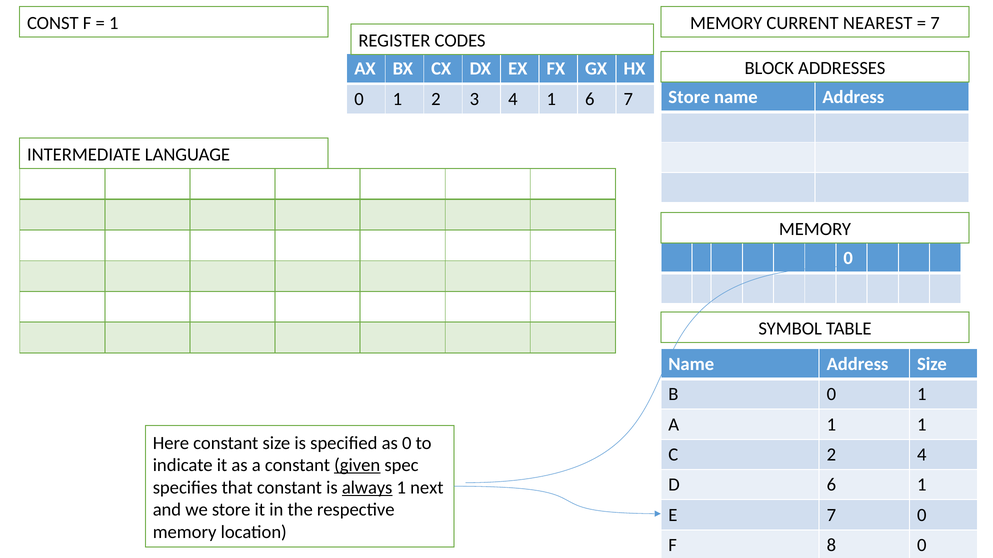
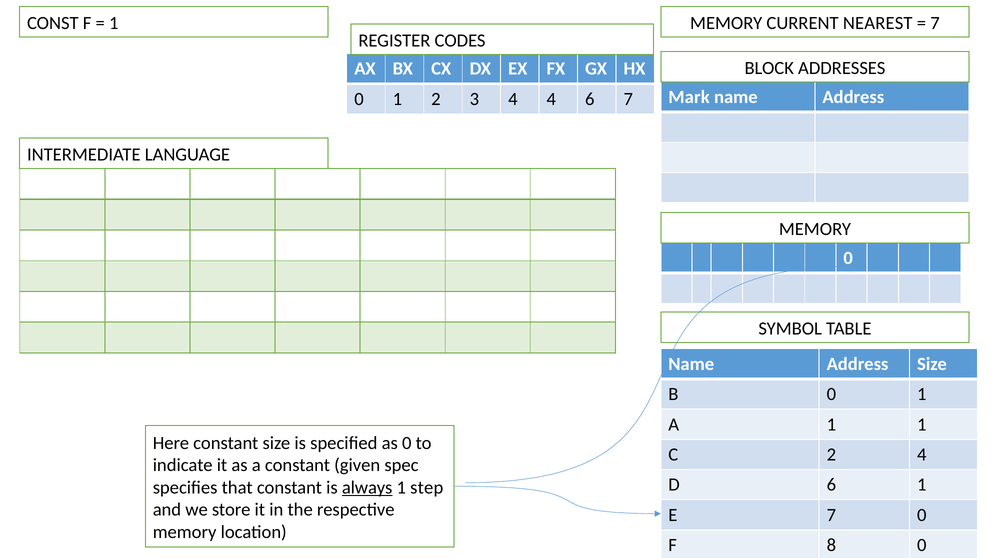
Store at (689, 97): Store -> Mark
4 1: 1 -> 4
given underline: present -> none
next: next -> step
